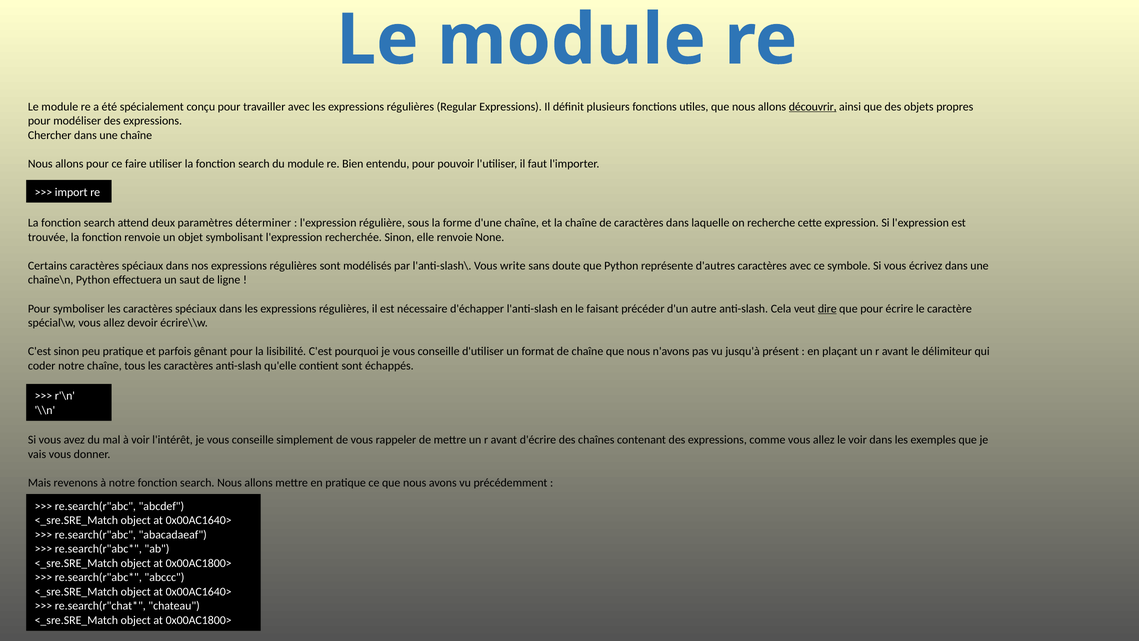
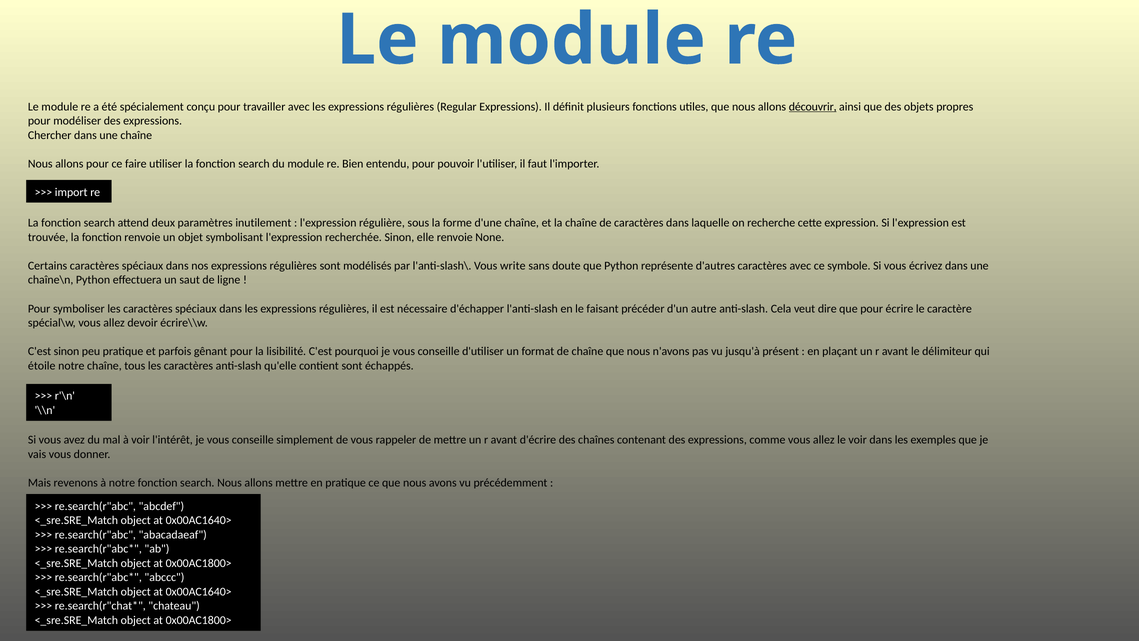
déterminer: déterminer -> inutilement
dire underline: present -> none
coder: coder -> étoile
